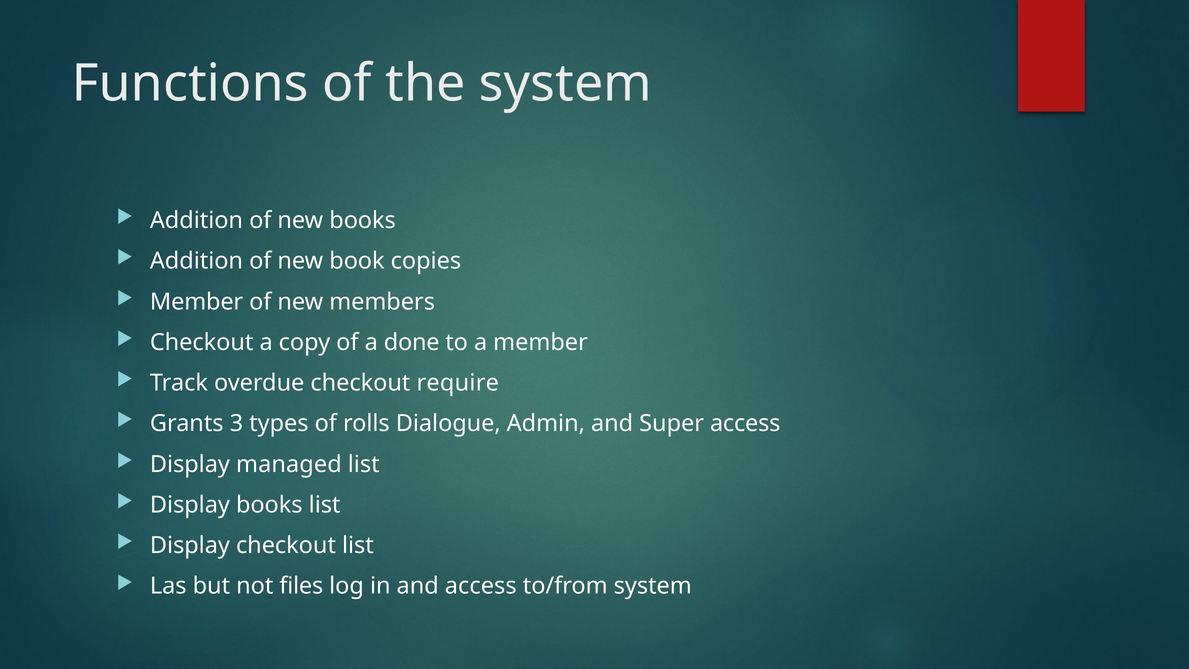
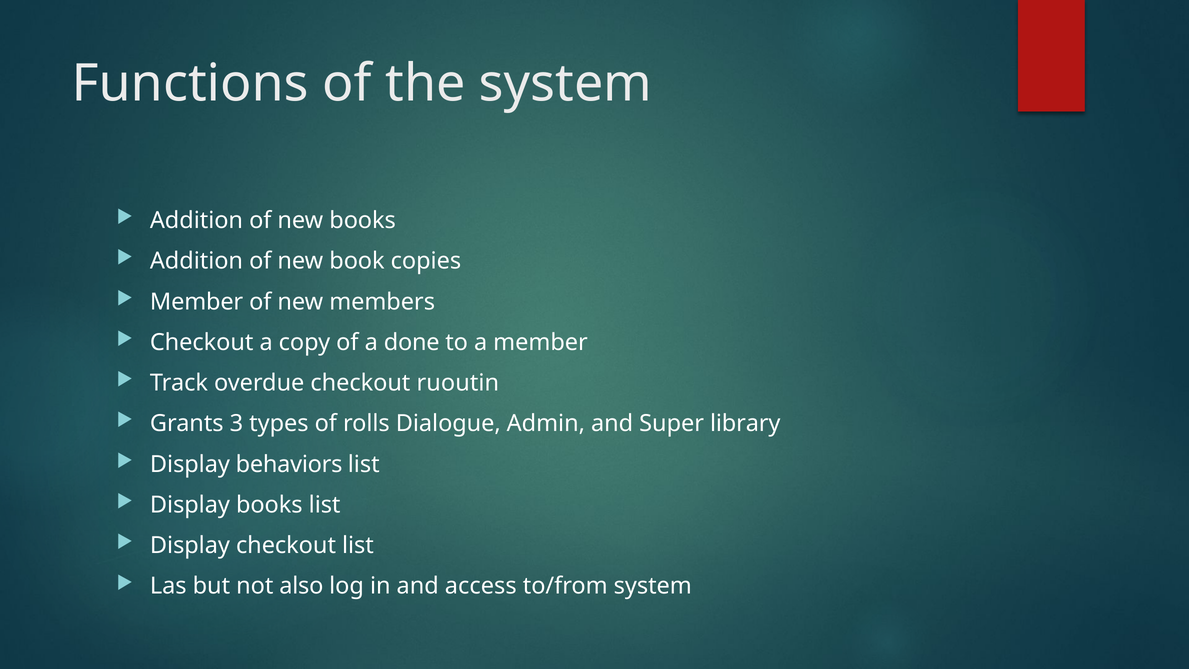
require: require -> ruoutin
Super access: access -> library
managed: managed -> behaviors
files: files -> also
